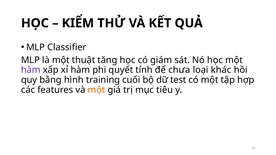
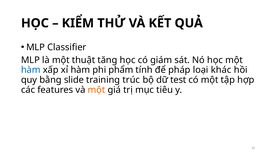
hàm at (31, 70) colour: purple -> blue
quyết: quyết -> phẩm
chưa: chưa -> pháp
hình: hình -> slide
cuối: cuối -> trúc
